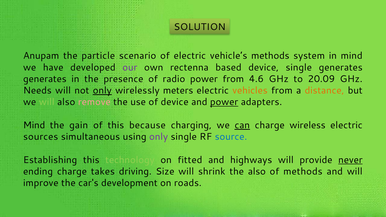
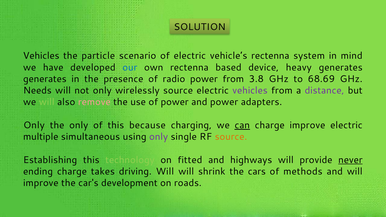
Anupam at (41, 56): Anupam -> Vehicles
vehicle’s methods: methods -> rectenna
our colour: purple -> blue
device single: single -> heavy
4.6: 4.6 -> 3.8
20.09: 20.09 -> 68.69
only at (102, 91) underline: present -> none
wirelessly meters: meters -> source
vehicles at (250, 91) colour: orange -> purple
distance colour: orange -> purple
of device: device -> power
power at (224, 102) underline: present -> none
Mind at (34, 125): Mind -> Only
the gain: gain -> only
charge wireless: wireless -> improve
sources: sources -> multiple
source at (231, 137) colour: blue -> orange
driving Size: Size -> Will
the also: also -> cars
